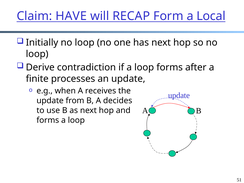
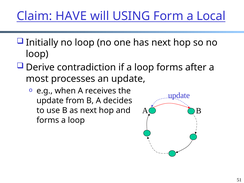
RECAP: RECAP -> USING
finite: finite -> most
